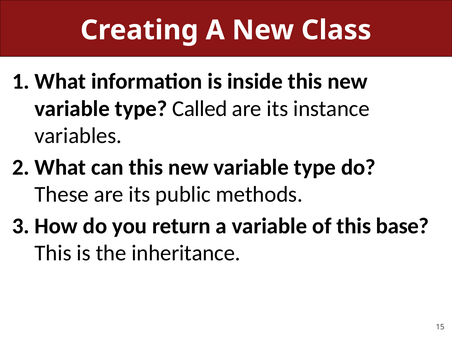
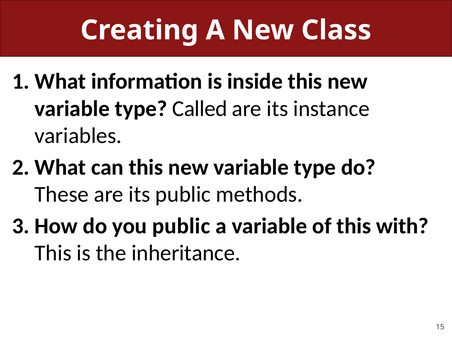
you return: return -> public
base: base -> with
